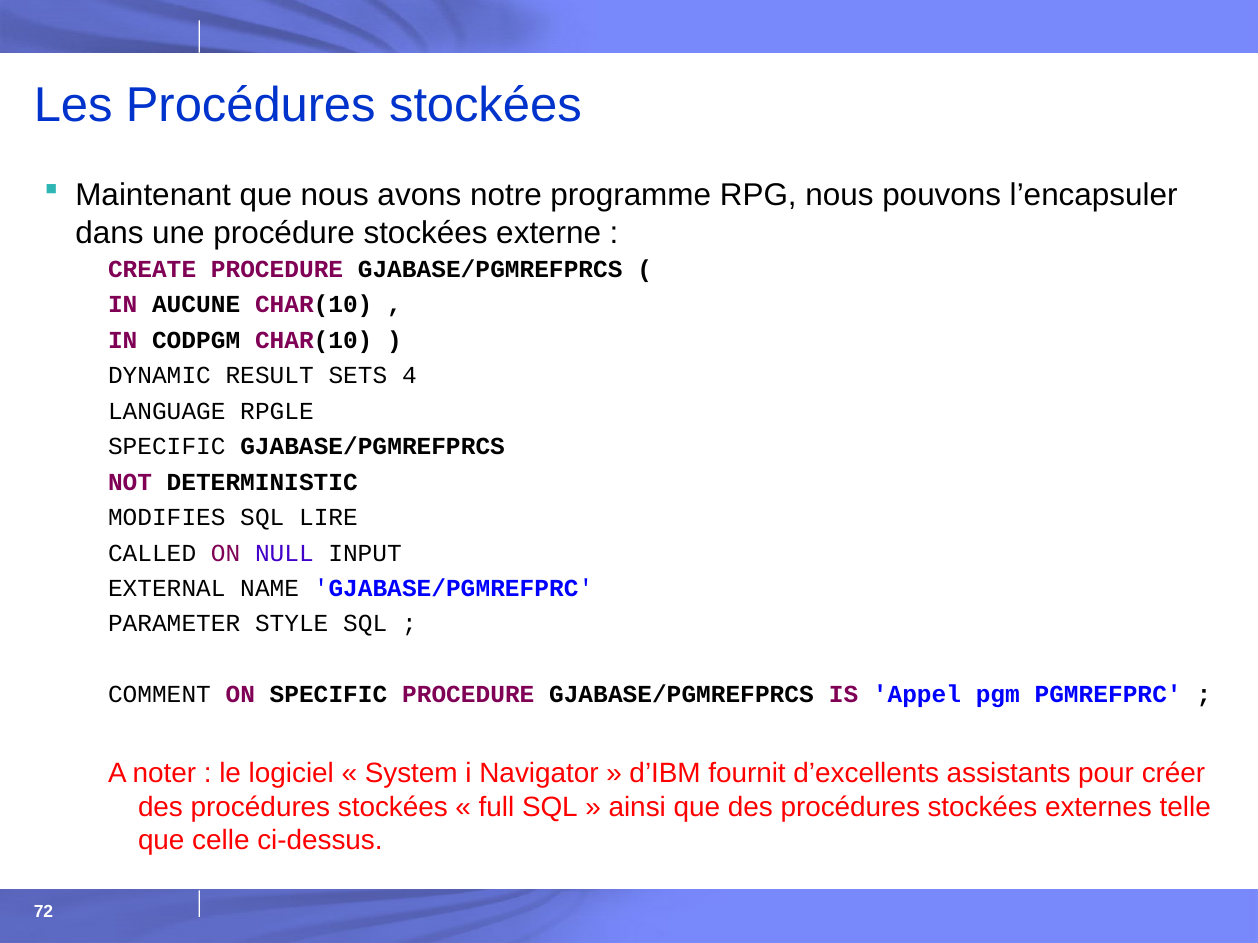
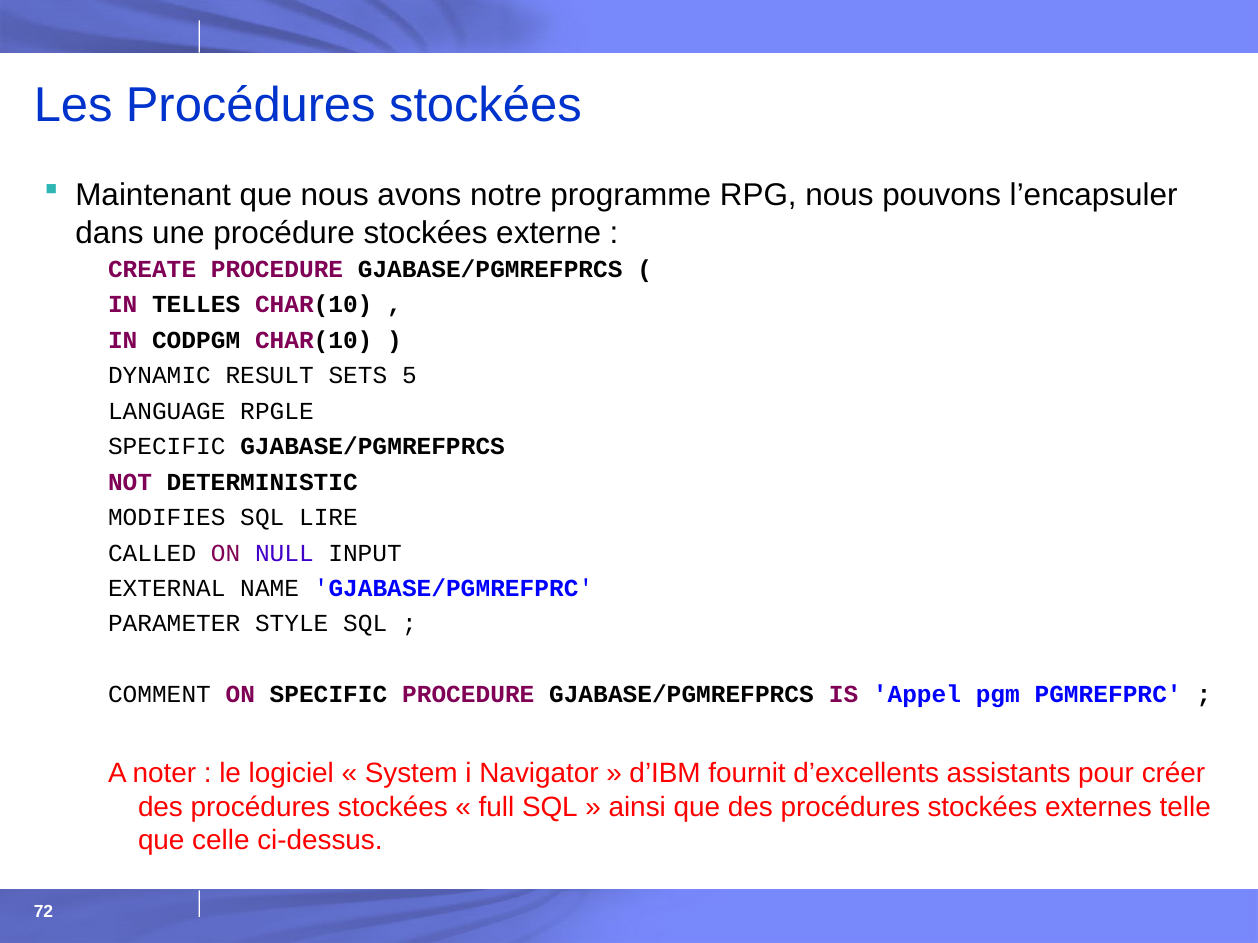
AUCUNE: AUCUNE -> TELLES
4: 4 -> 5
